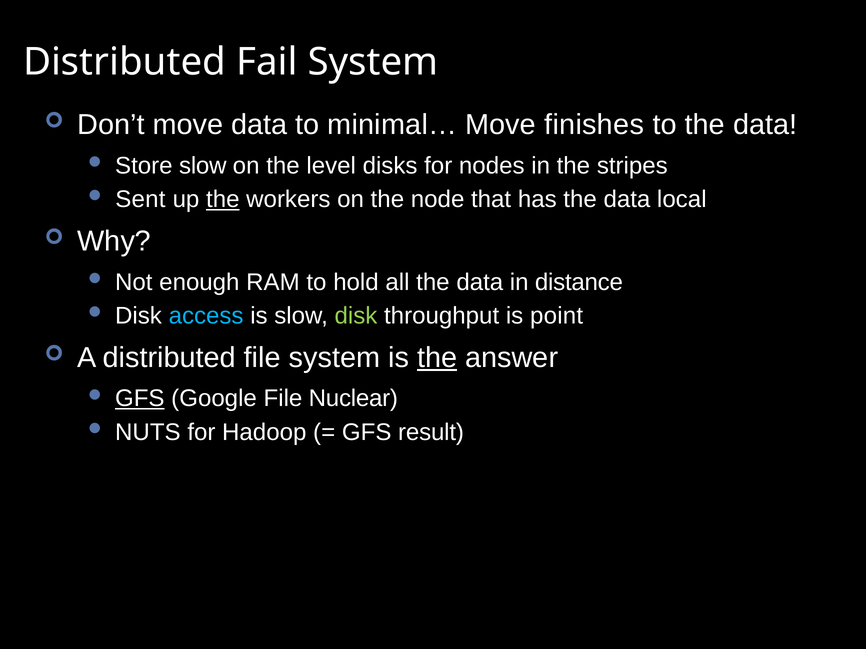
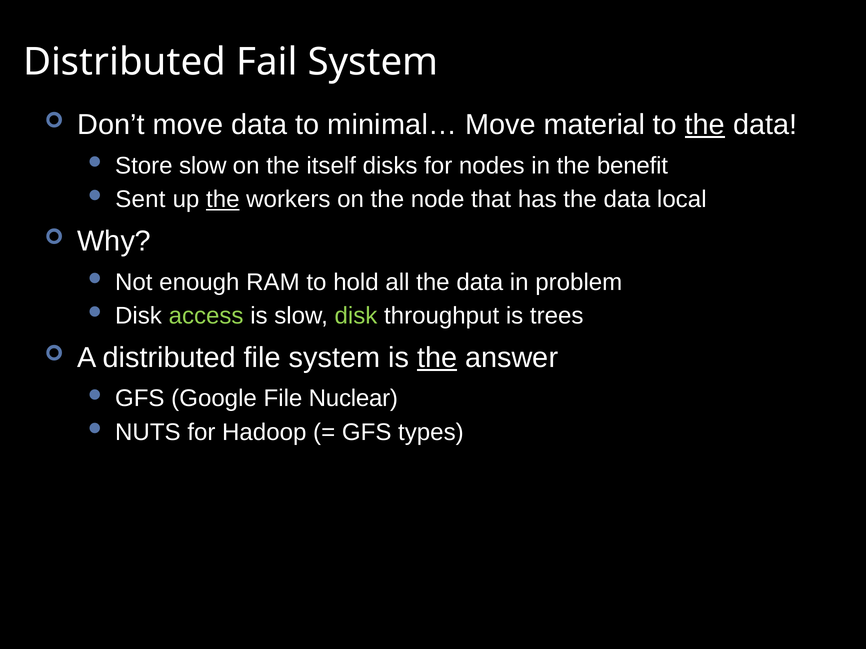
finishes: finishes -> material
the at (705, 125) underline: none -> present
level: level -> itself
stripes: stripes -> benefit
distance: distance -> problem
access colour: light blue -> light green
point: point -> trees
GFS at (140, 399) underline: present -> none
result: result -> types
